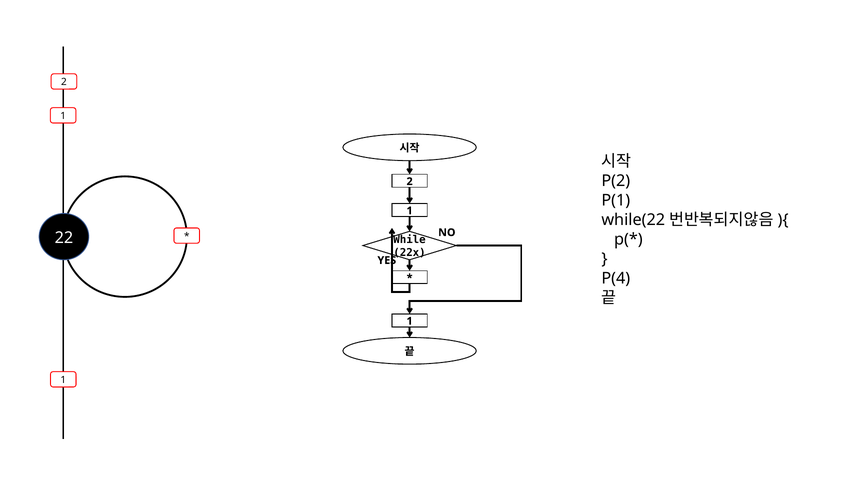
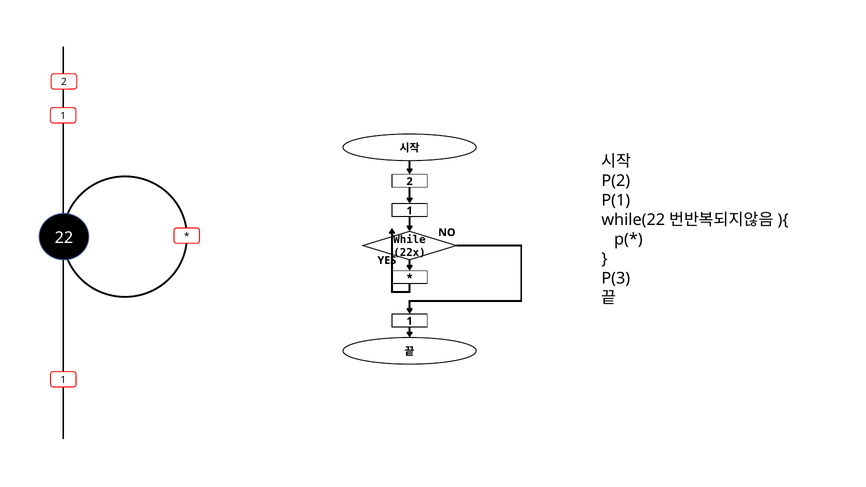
P(4: P(4 -> P(3
